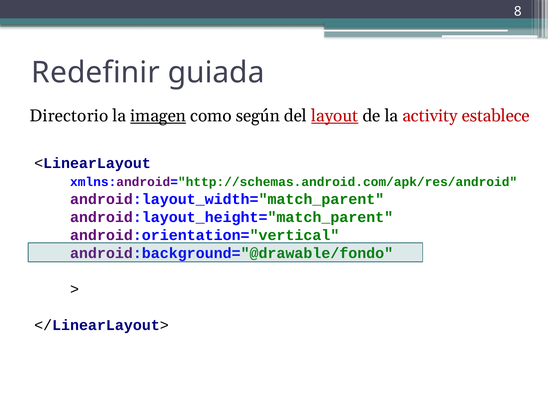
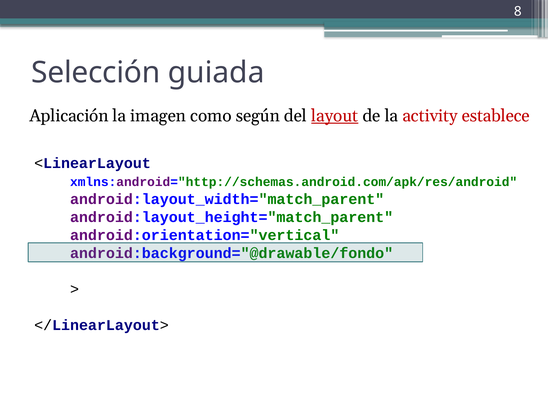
Redefinir: Redefinir -> Selección
Directorio: Directorio -> Aplicación
imagen underline: present -> none
